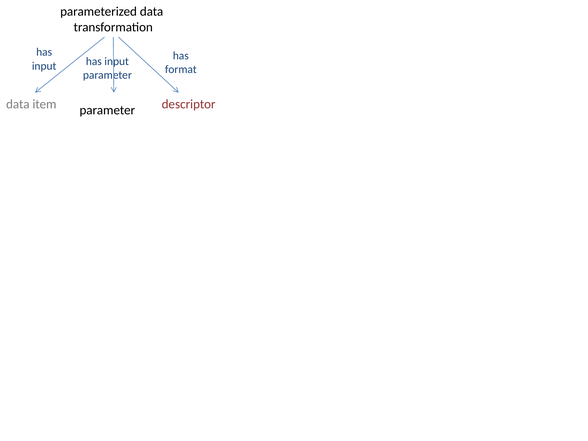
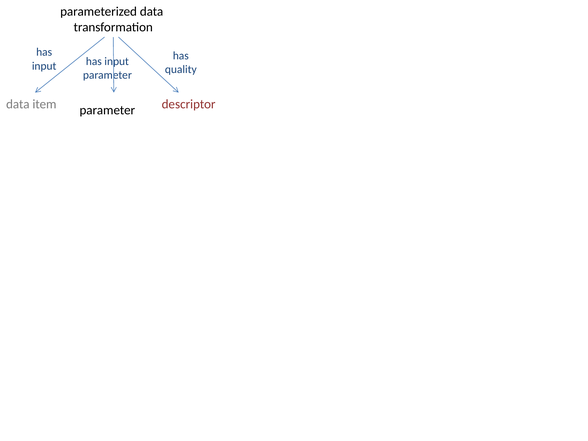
format: format -> quality
